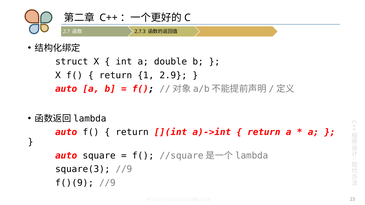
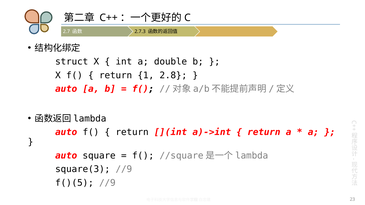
2.9: 2.9 -> 2.8
f()(9: f()(9 -> f()(5
